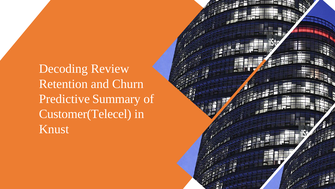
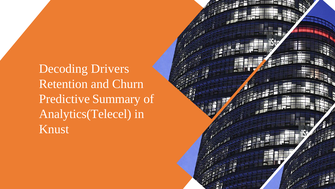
Review: Review -> Drivers
Customer(Telecel: Customer(Telecel -> Analytics(Telecel
